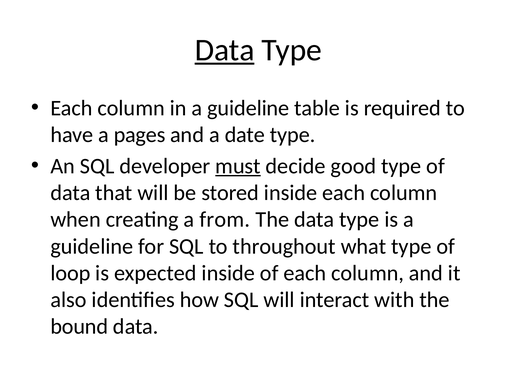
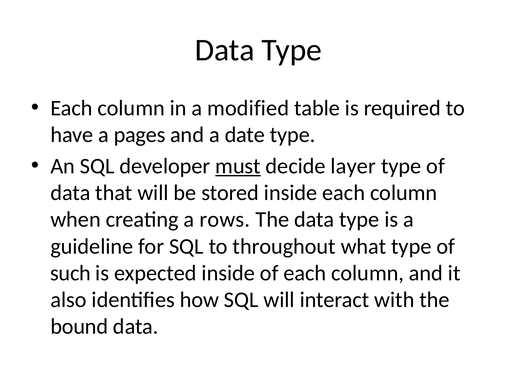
Data at (225, 50) underline: present -> none
in a guideline: guideline -> modified
good: good -> layer
from: from -> rows
loop: loop -> such
